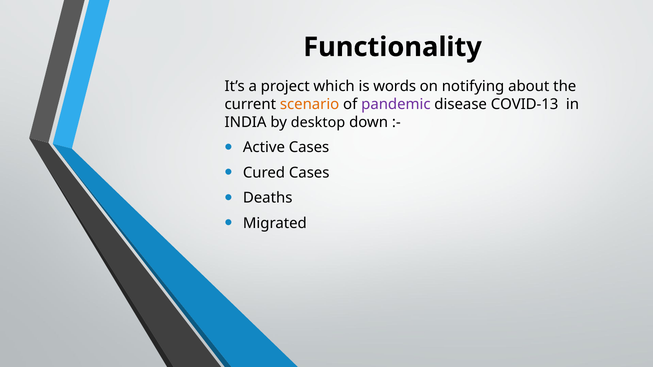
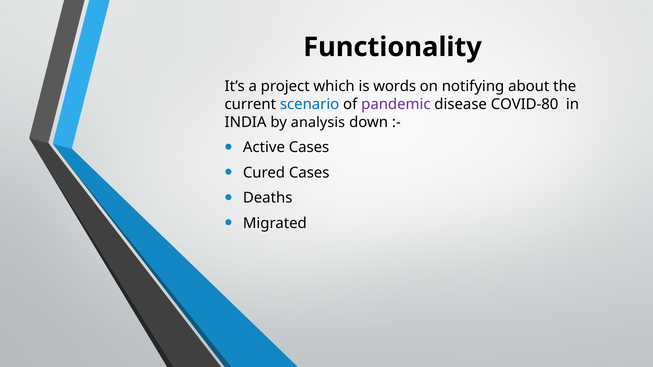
scenario colour: orange -> blue
COVID-13: COVID-13 -> COVID-80
desktop: desktop -> analysis
